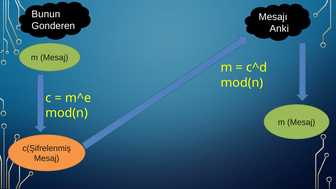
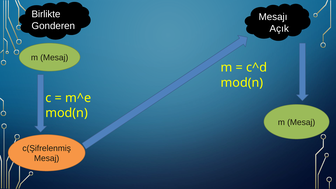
Bunun: Bunun -> Birlikte
Anki: Anki -> Açık
